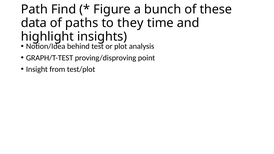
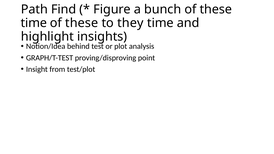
data at (34, 23): data -> time
paths at (82, 23): paths -> these
